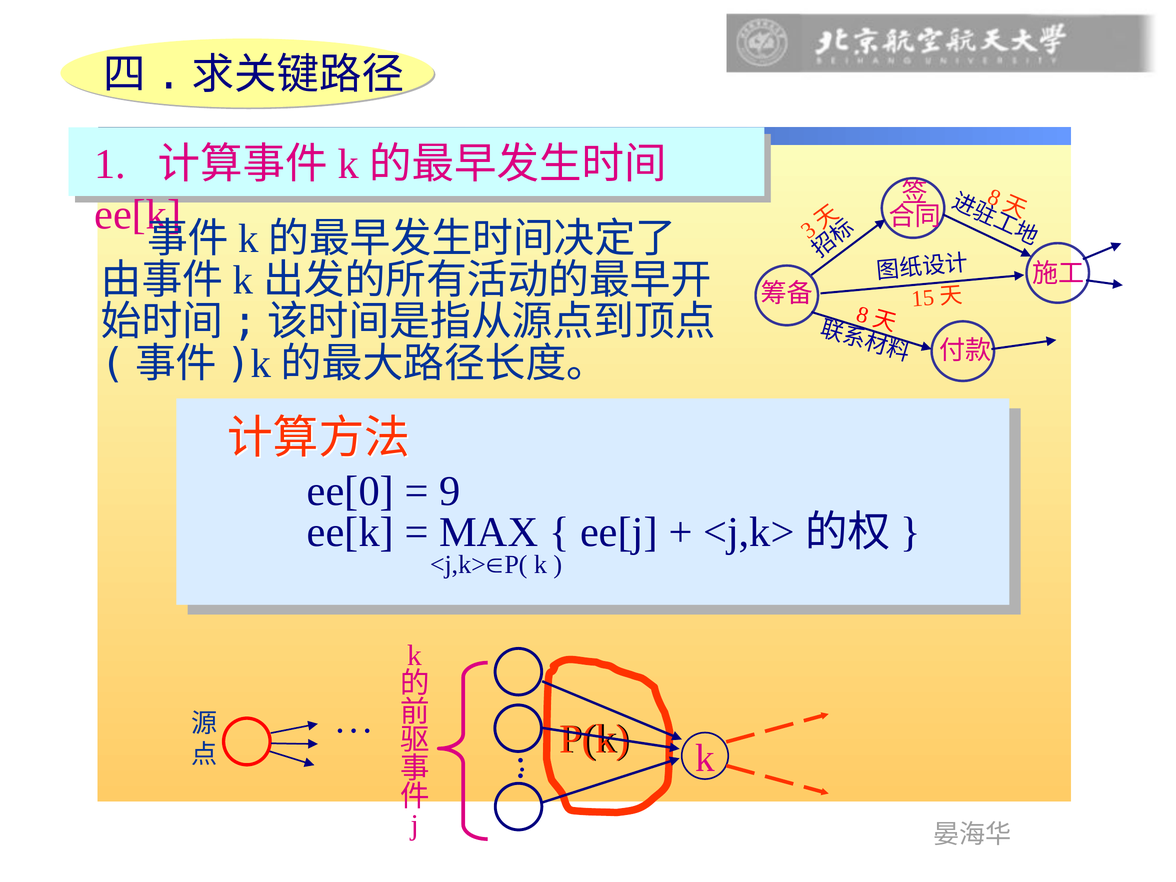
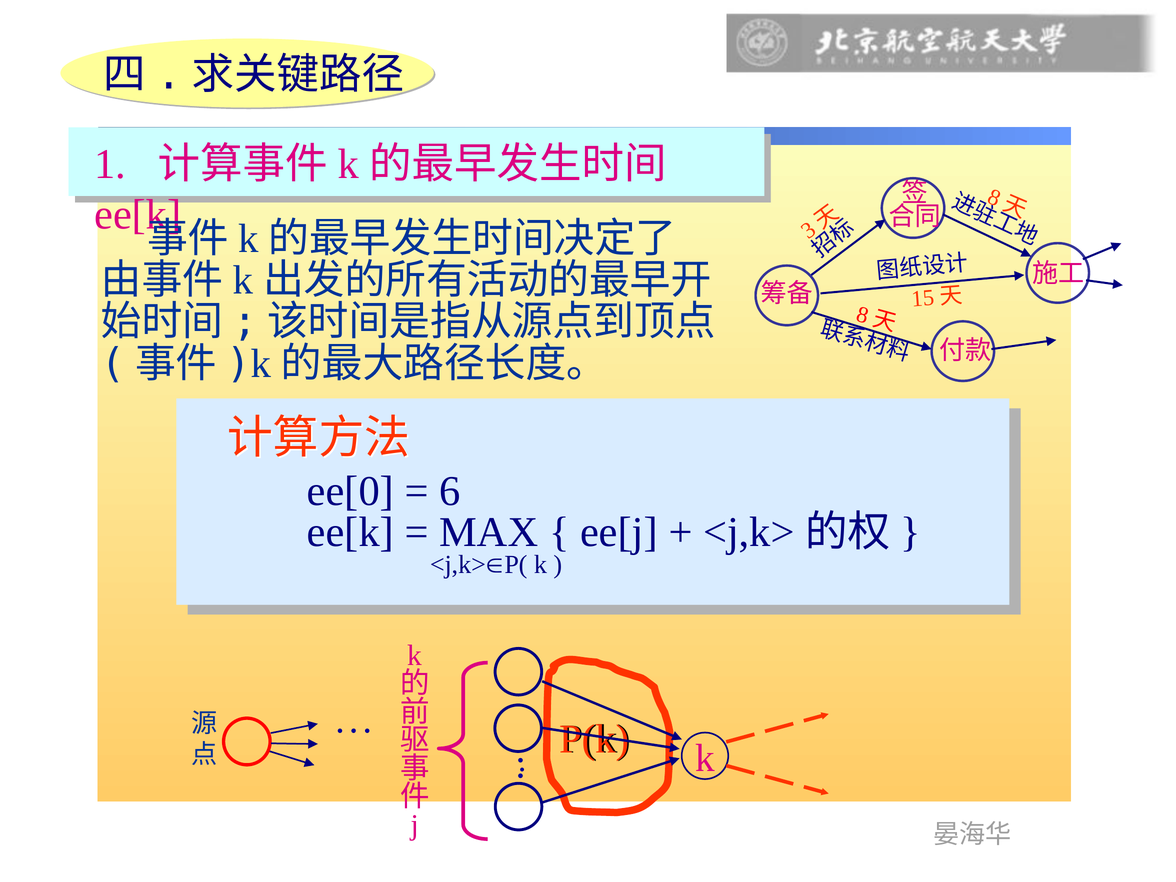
9: 9 -> 6
